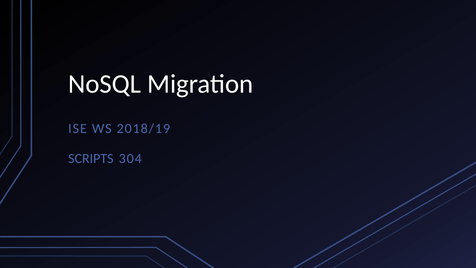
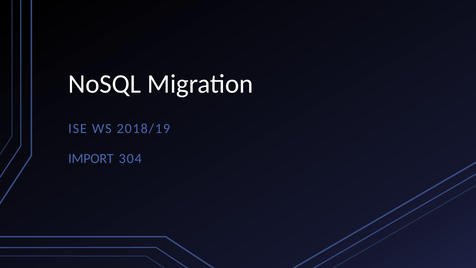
SCRIPTS: SCRIPTS -> IMPORT
